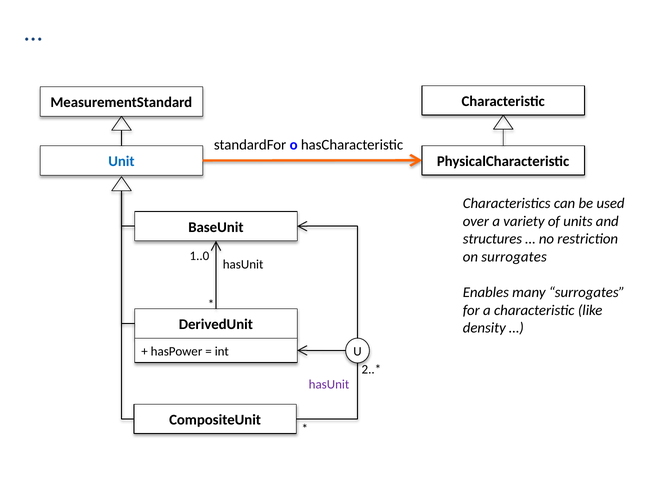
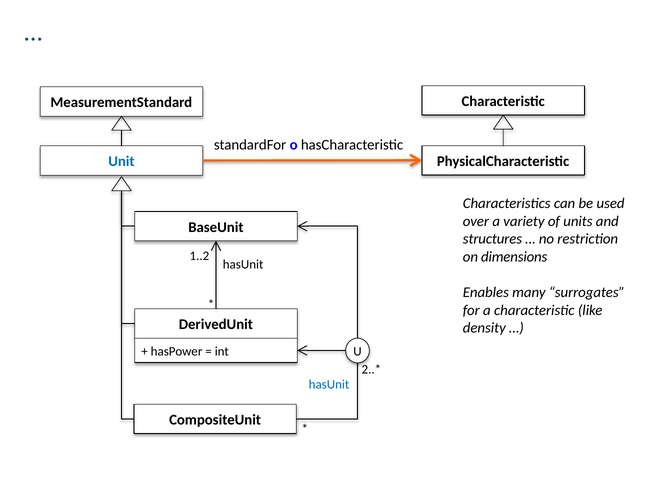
1..0: 1..0 -> 1..2
on surrogates: surrogates -> dimensions
hasUnit at (329, 385) colour: purple -> blue
